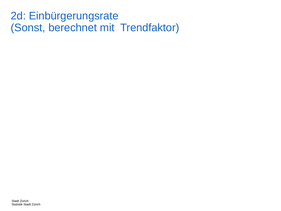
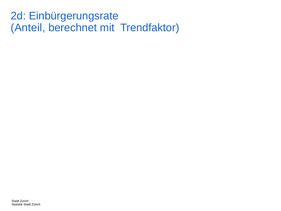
Sonst: Sonst -> Anteil
